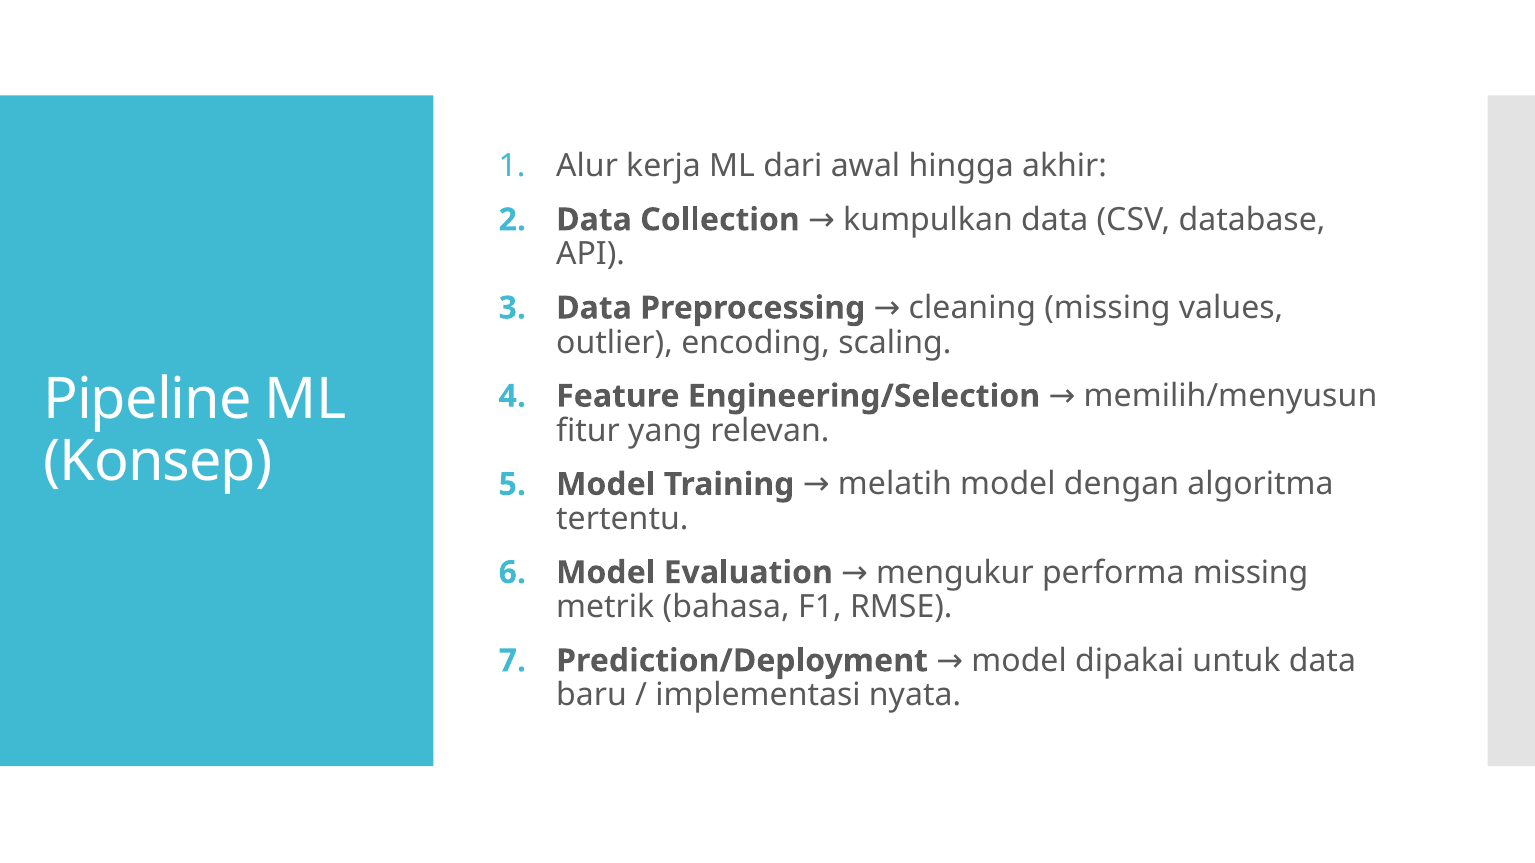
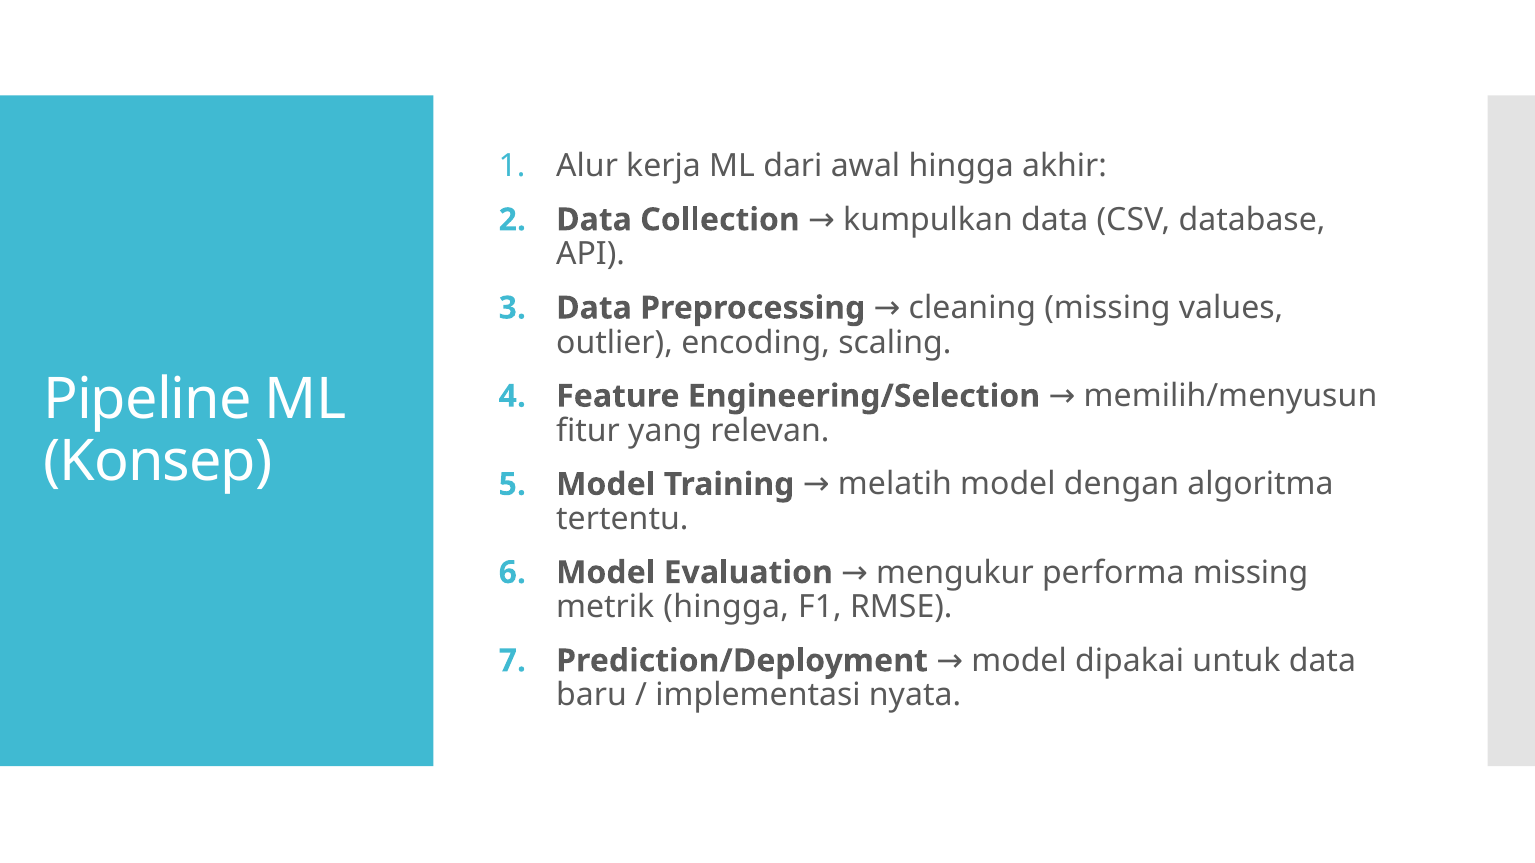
metrik bahasa: bahasa -> hingga
